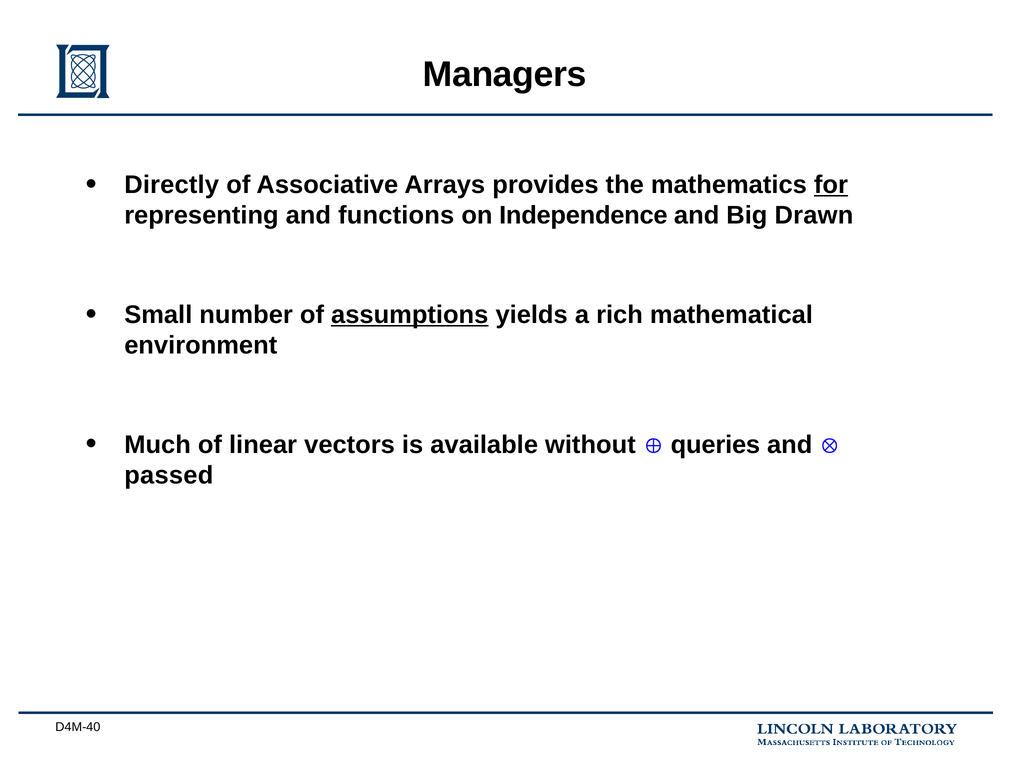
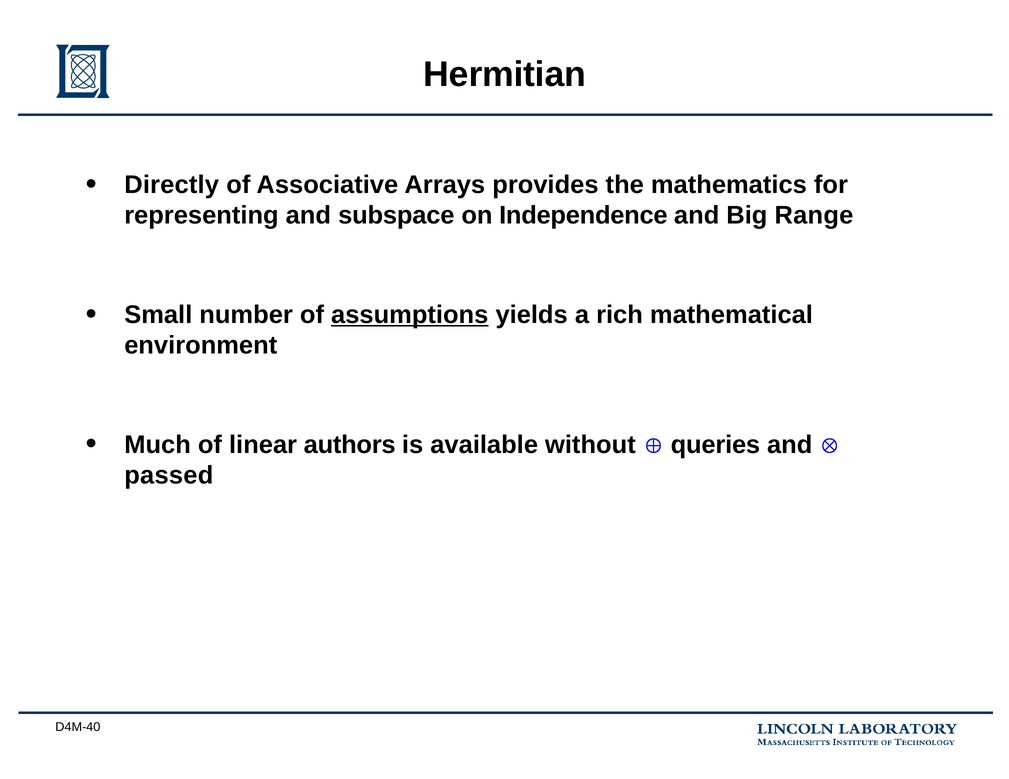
Managers: Managers -> Hermitian
for underline: present -> none
functions: functions -> subspace
Drawn: Drawn -> Range
vectors: vectors -> authors
